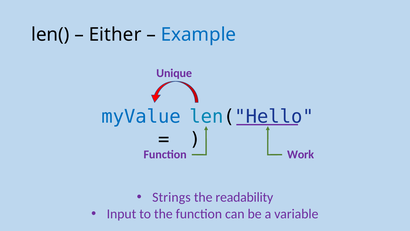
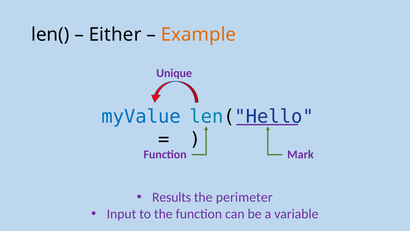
Example colour: blue -> orange
Work: Work -> Mark
Strings: Strings -> Results
readability: readability -> perimeter
